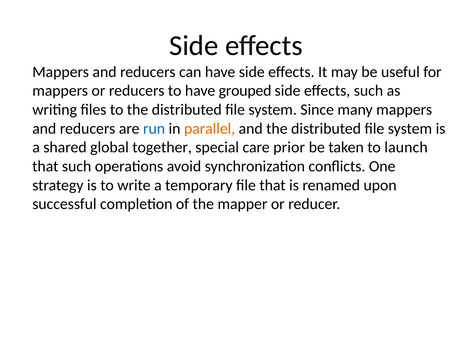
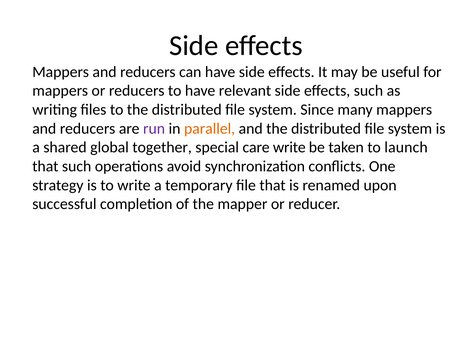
grouped: grouped -> relevant
run colour: blue -> purple
care prior: prior -> write
